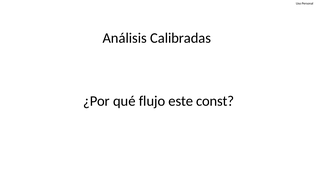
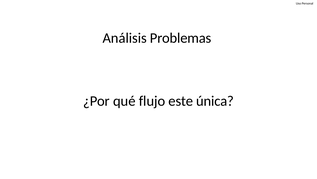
Calibradas: Calibradas -> Problemas
const: const -> única
